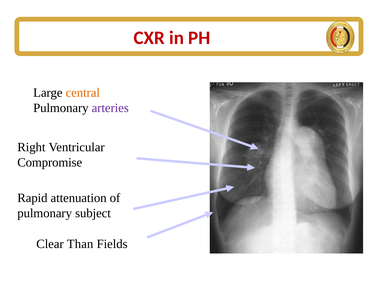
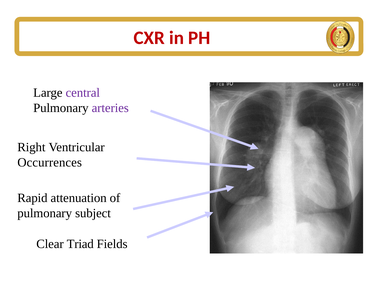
central colour: orange -> purple
Compromise: Compromise -> Occurrences
Than: Than -> Triad
